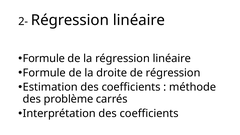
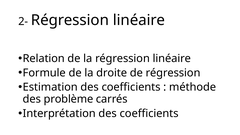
Formule at (44, 58): Formule -> Relation
